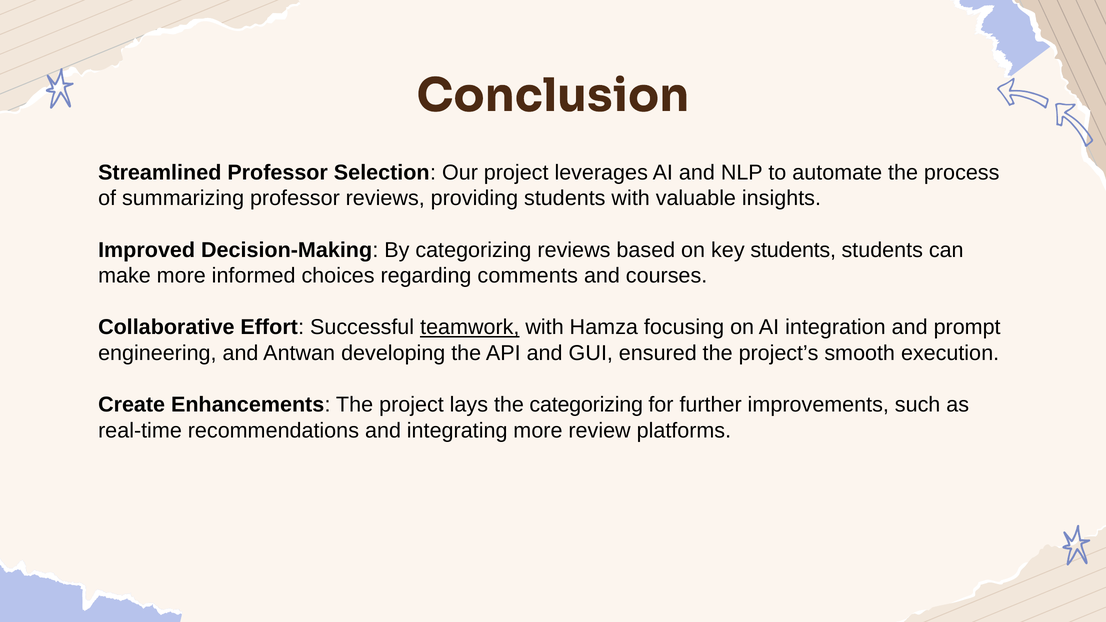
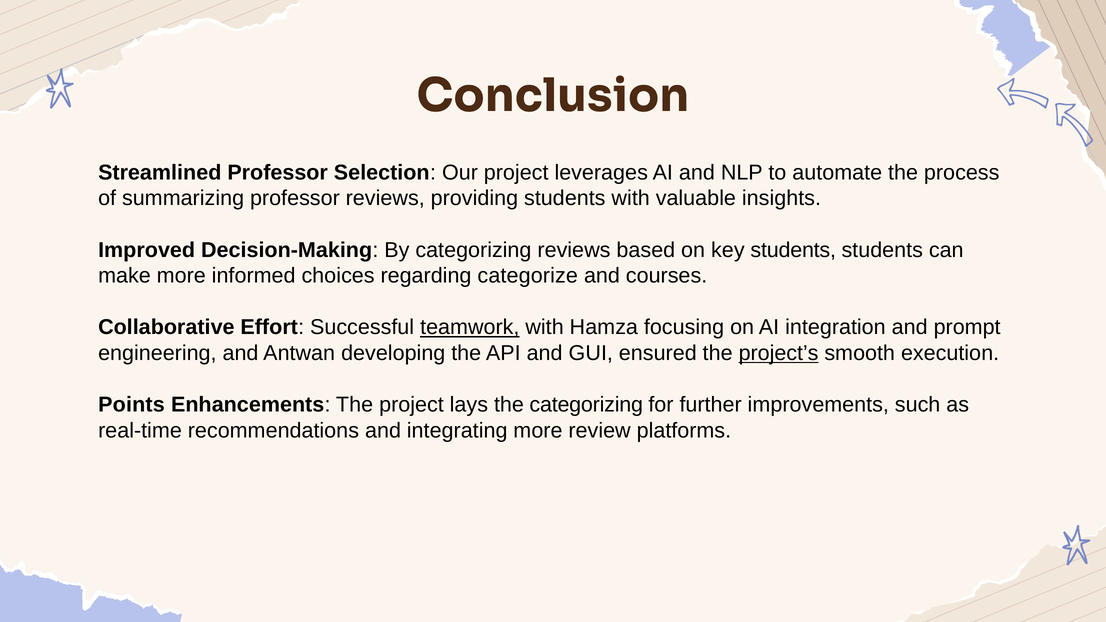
comments: comments -> categorize
project’s underline: none -> present
Create: Create -> Points
